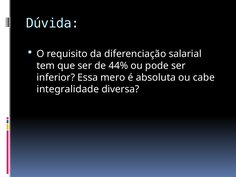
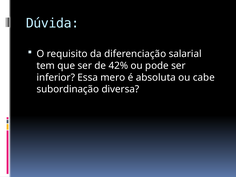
44%: 44% -> 42%
integralidade: integralidade -> subordinação
